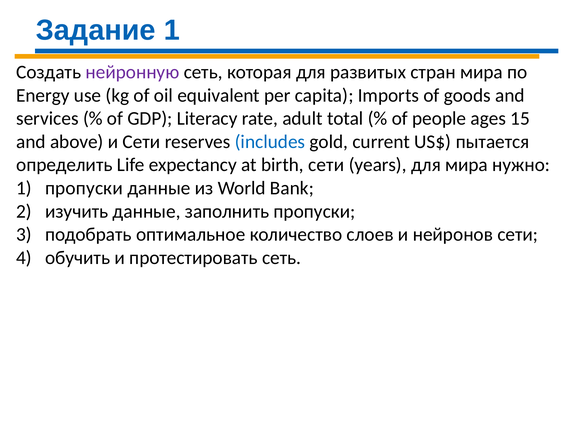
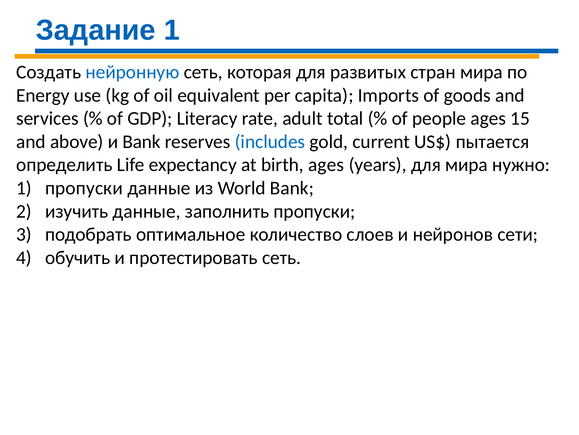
нейронную colour: purple -> blue
и Сети: Сети -> Bank
birth сети: сети -> ages
